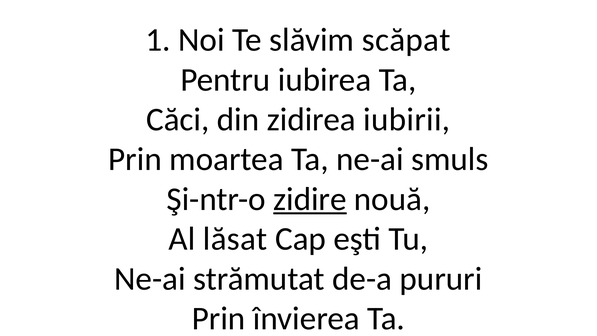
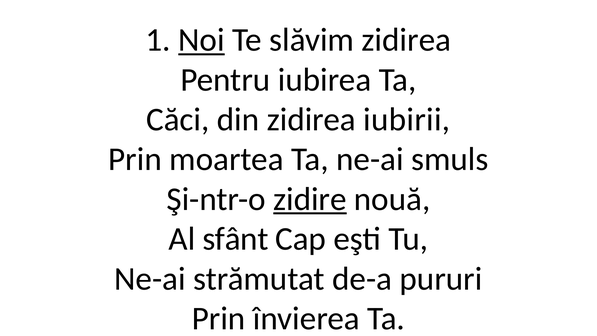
Noi underline: none -> present
slăvim scăpat: scăpat -> zidirea
lăsat: lăsat -> sfânt
